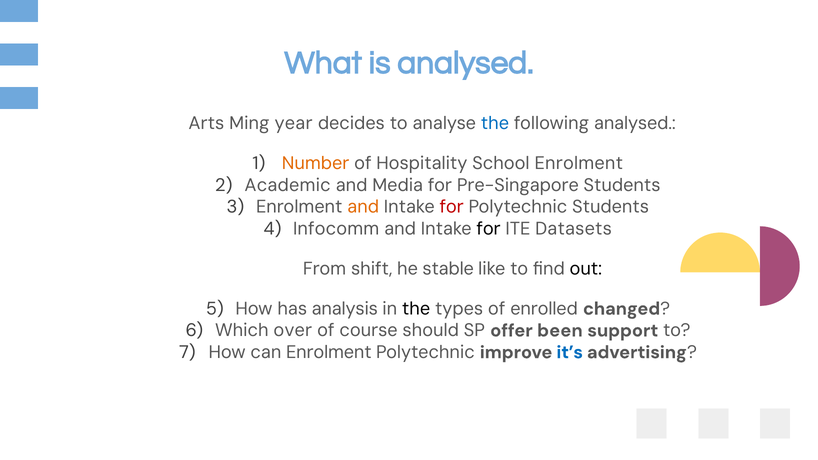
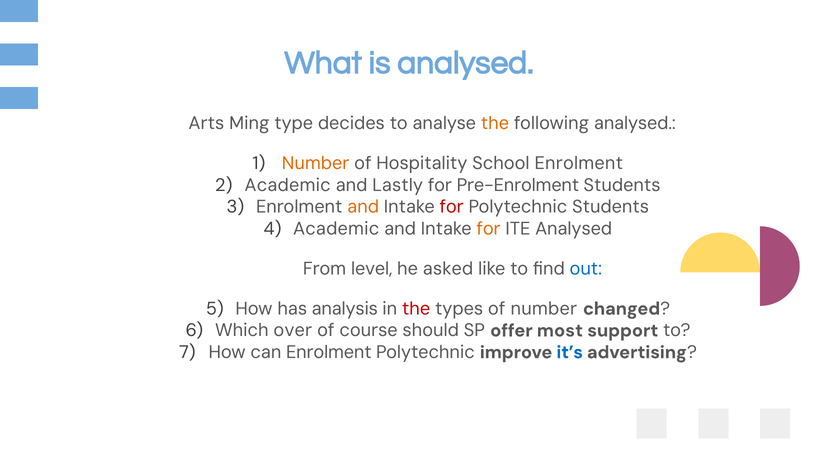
year: year -> type
the at (495, 123) colour: blue -> orange
Media: Media -> Lastly
Pre-Singapore: Pre-Singapore -> Pre-Enrolment
Infocomm at (336, 229): Infocomm -> Academic
for at (489, 229) colour: black -> orange
ITE Datasets: Datasets -> Analysed
shift: shift -> level
stable: stable -> asked
out colour: black -> blue
the at (416, 309) colour: black -> red
of enrolled: enrolled -> number
been: been -> most
